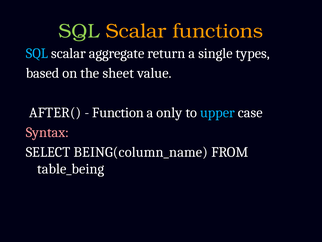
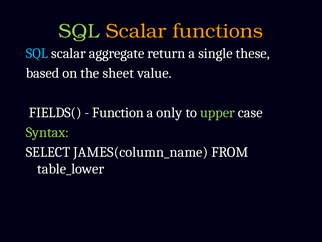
types: types -> these
AFTER(: AFTER( -> FIELDS(
upper colour: light blue -> light green
Syntax colour: pink -> light green
BEING(column_name: BEING(column_name -> JAMES(column_name
table_being: table_being -> table_lower
